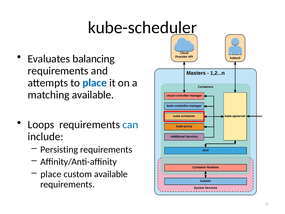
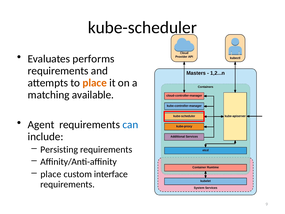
balancing: balancing -> performs
place at (95, 83) colour: blue -> orange
Loops: Loops -> Agent
custom available: available -> interface
